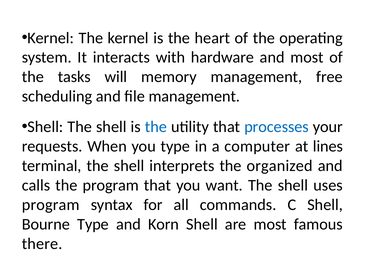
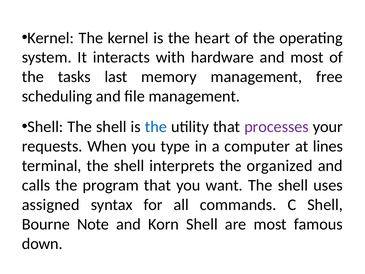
will: will -> last
processes colour: blue -> purple
program at (51, 205): program -> assigned
Bourne Type: Type -> Note
there: there -> down
